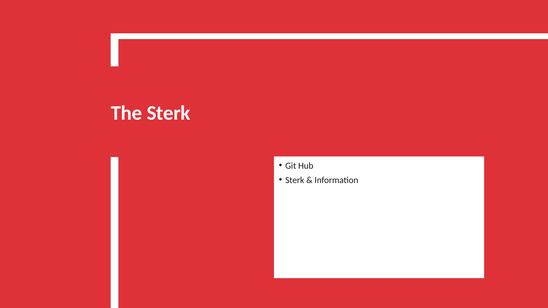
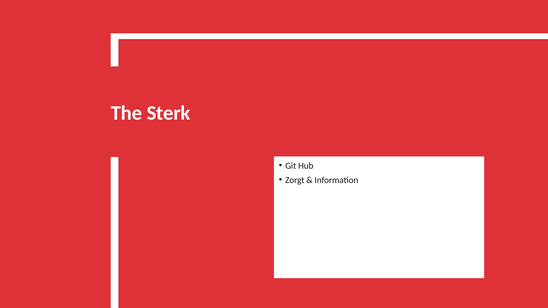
Sterk at (295, 180): Sterk -> Zorgt
